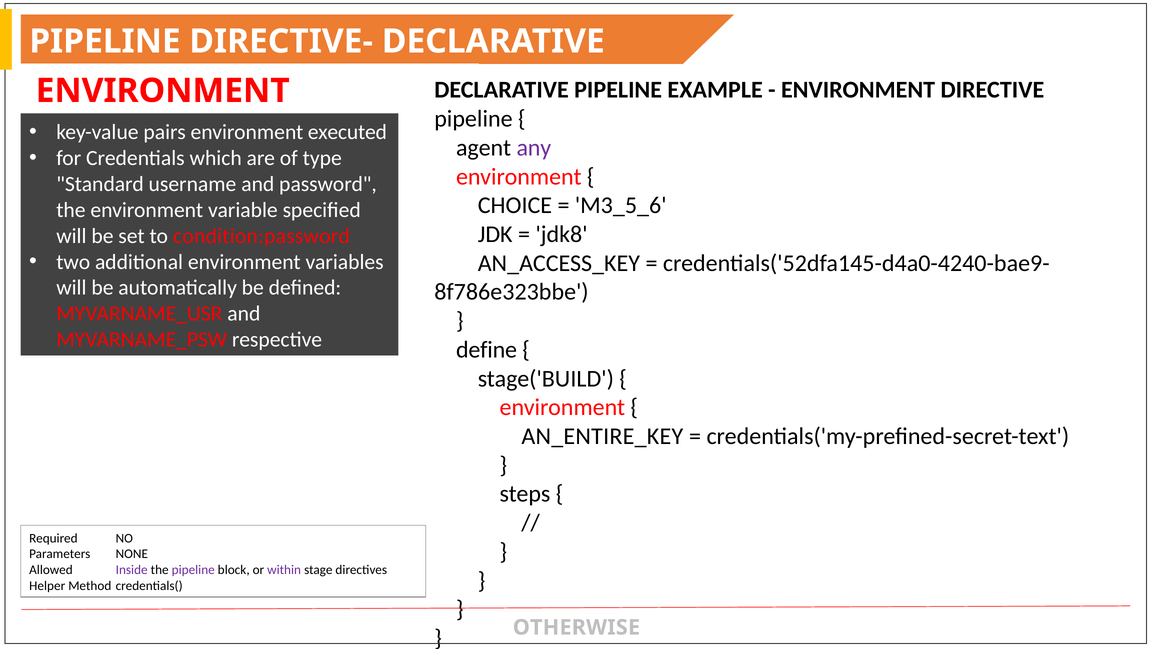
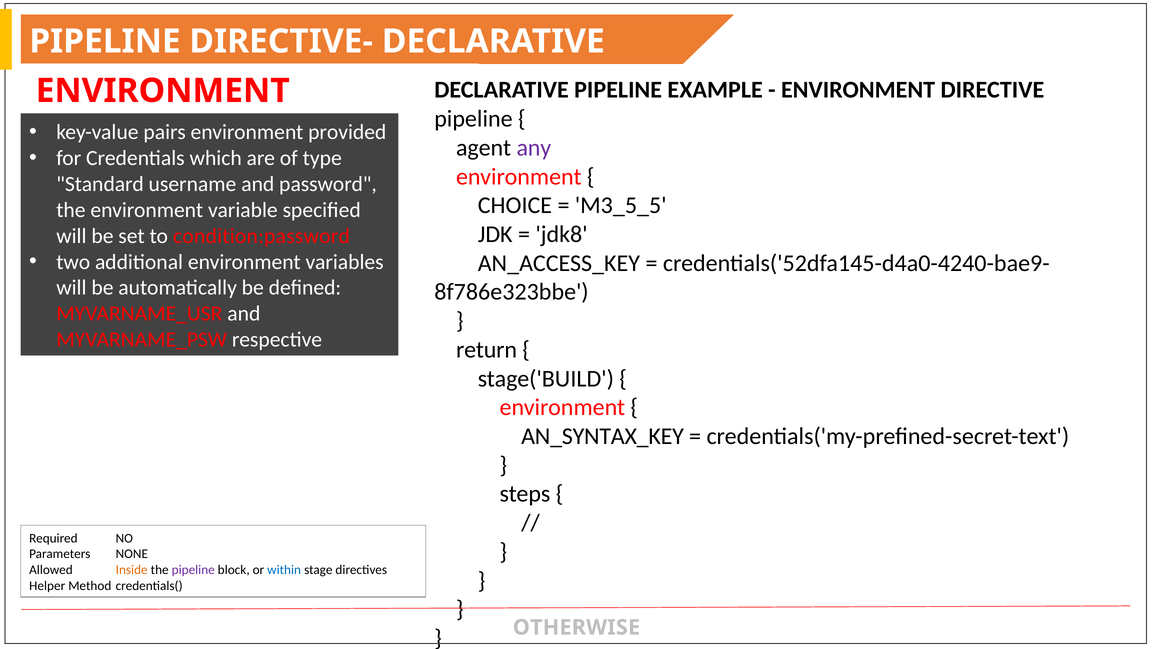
executed: executed -> provided
M3_5_6: M3_5_6 -> M3_5_5
define: define -> return
AN_ENTIRE_KEY: AN_ENTIRE_KEY -> AN_SYNTAX_KEY
Inside colour: purple -> orange
within colour: purple -> blue
